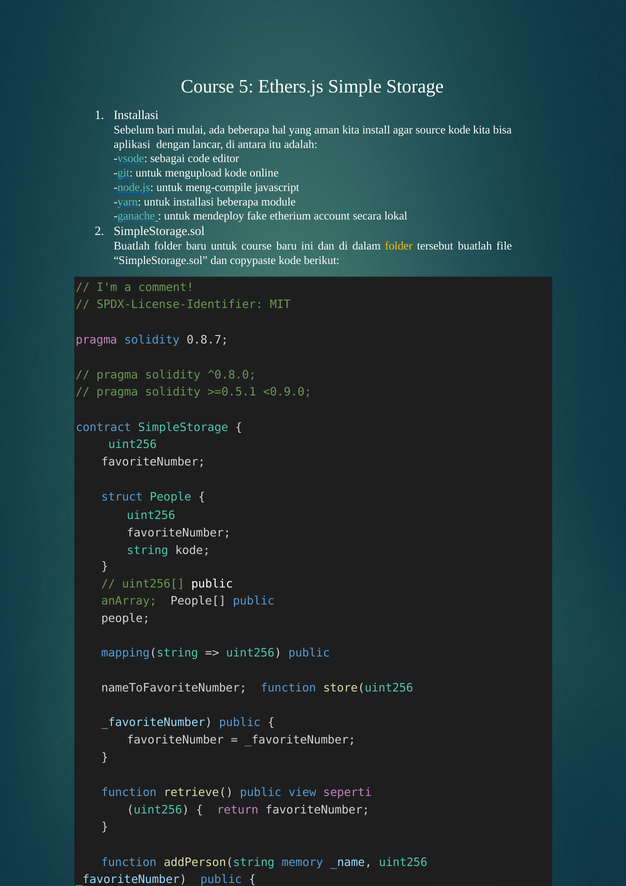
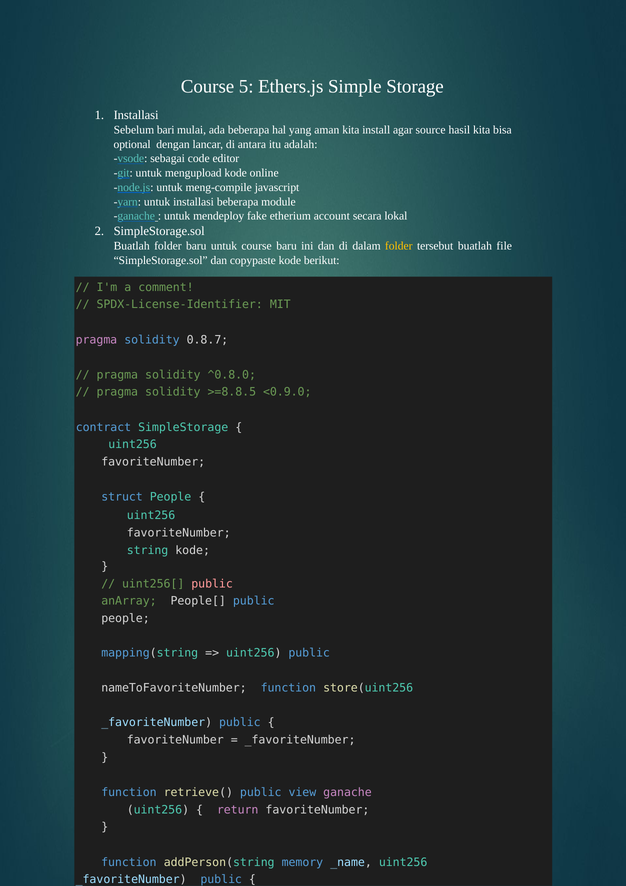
source kode: kode -> hasil
aplikasi: aplikasi -> optional
>=0.5.1: >=0.5.1 -> >=8.8.5
public at (212, 584) colour: white -> pink
view seperti: seperti -> ganache
